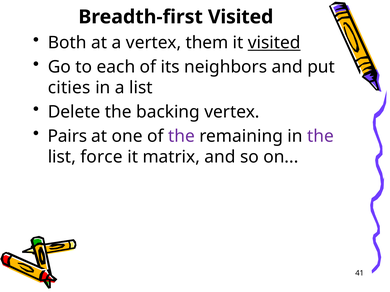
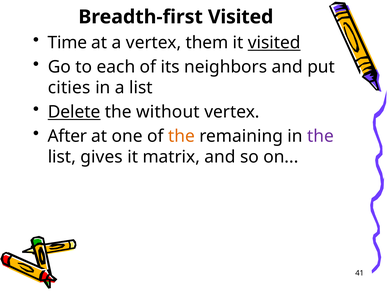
Both: Both -> Time
Delete underline: none -> present
backing: backing -> without
Pairs: Pairs -> After
the at (182, 136) colour: purple -> orange
force: force -> gives
